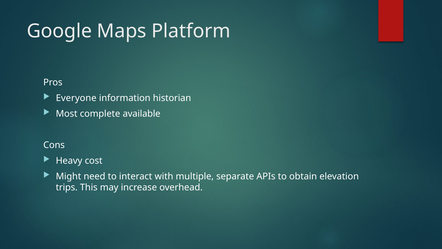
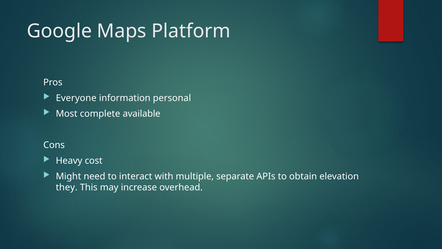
historian: historian -> personal
trips: trips -> they
